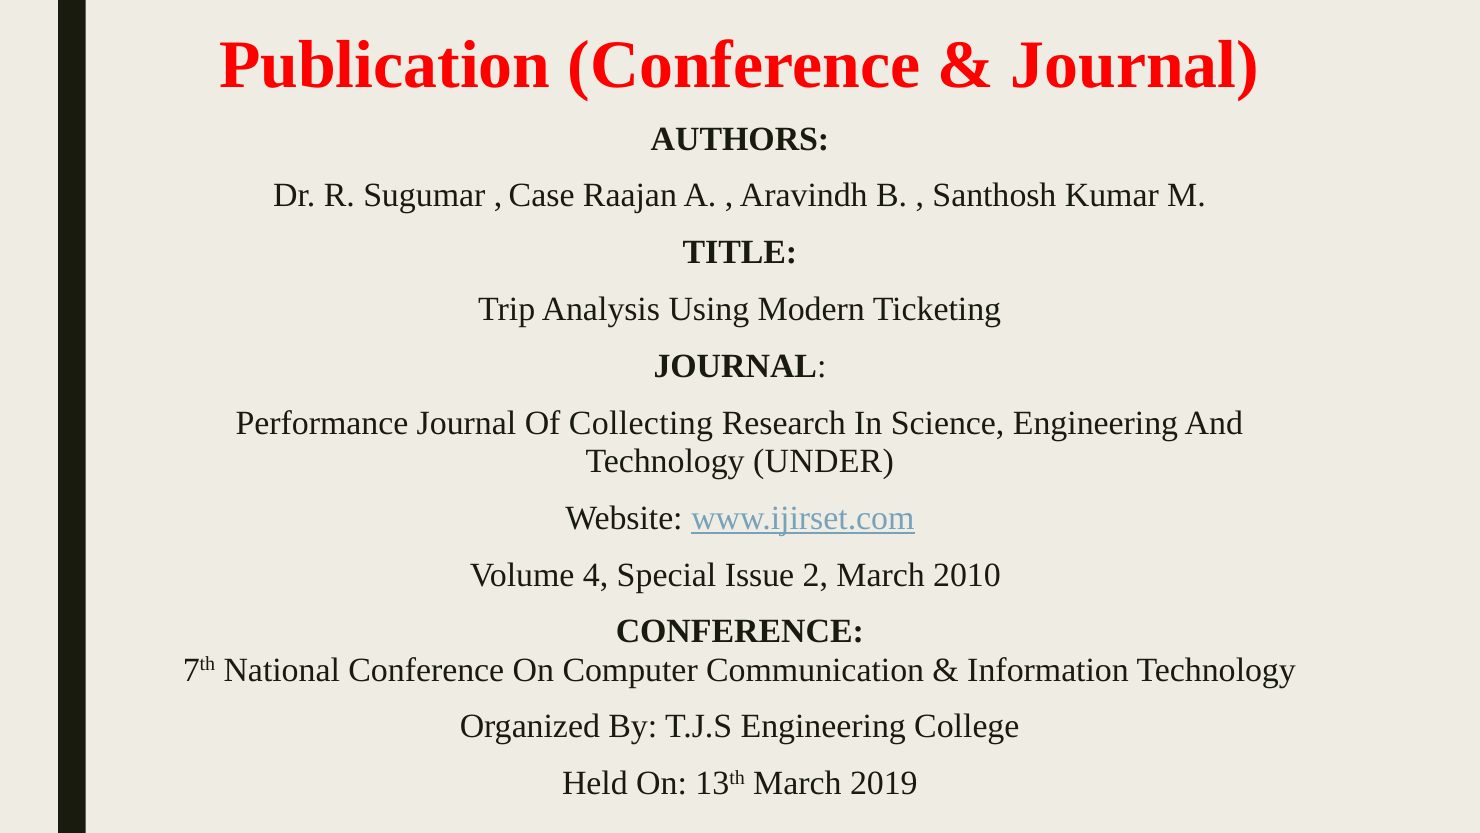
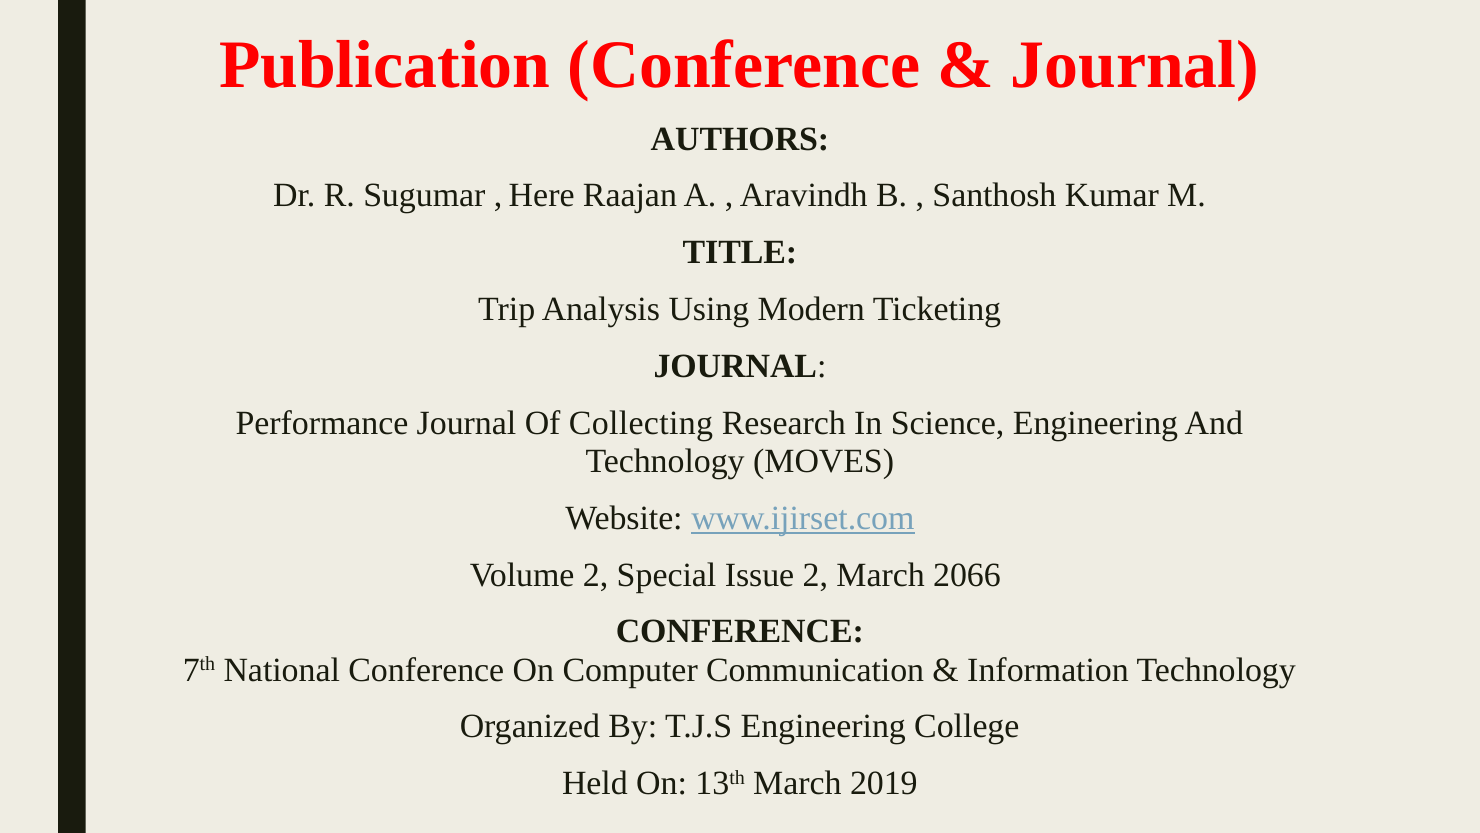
Case: Case -> Here
UNDER: UNDER -> MOVES
Volume 4: 4 -> 2
2010: 2010 -> 2066
